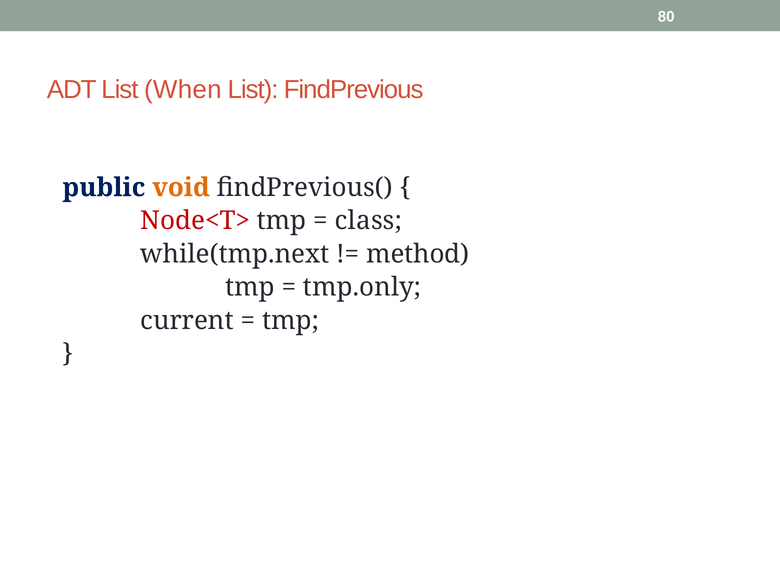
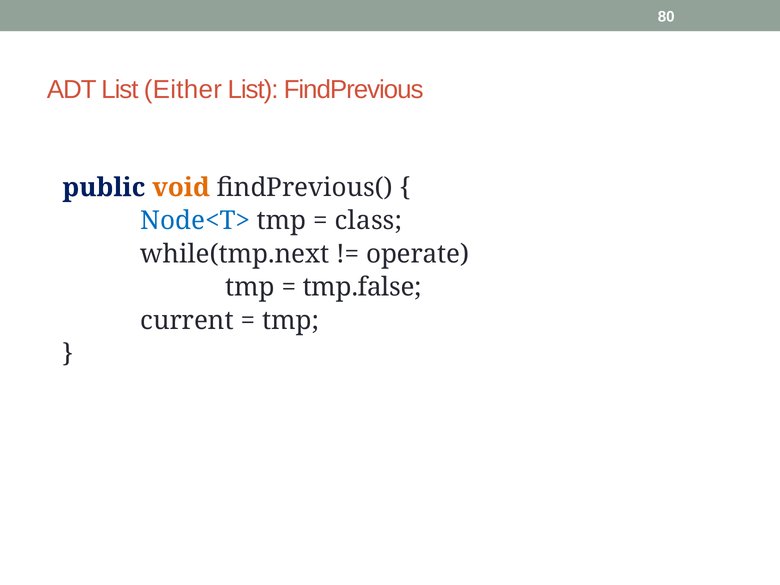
When: When -> Either
Node<T> colour: red -> blue
method: method -> operate
tmp.only: tmp.only -> tmp.false
